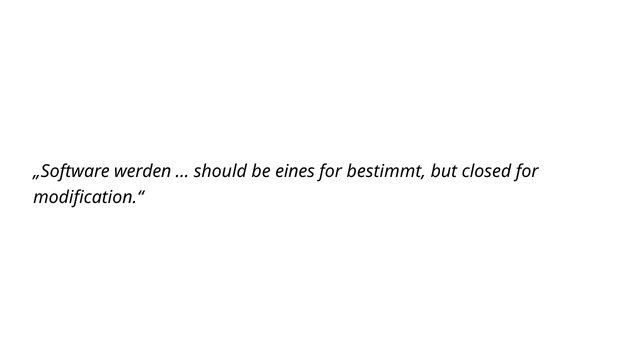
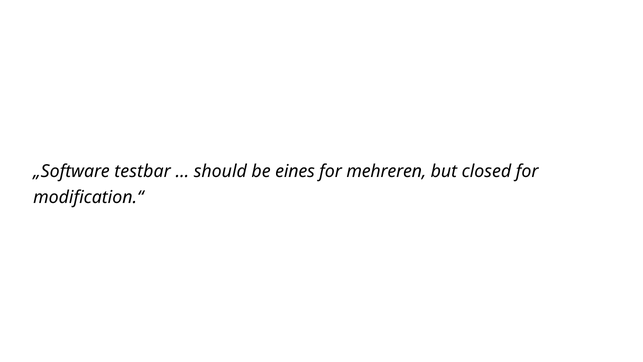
werden: werden -> testbar
bestimmt: bestimmt -> mehreren
